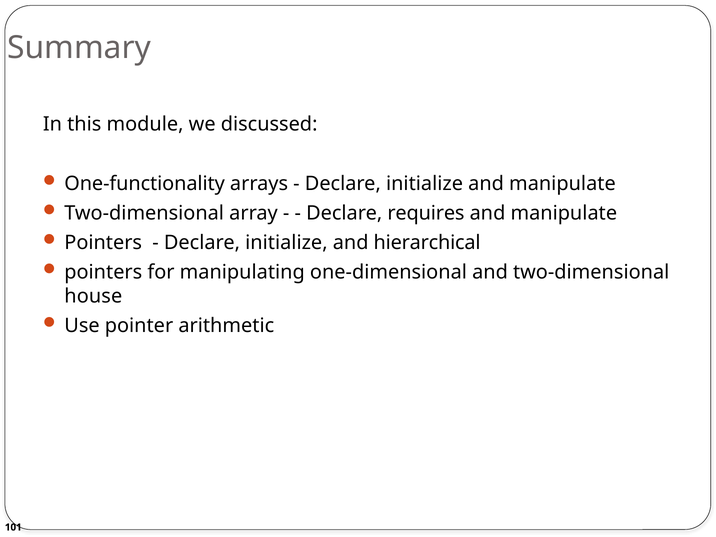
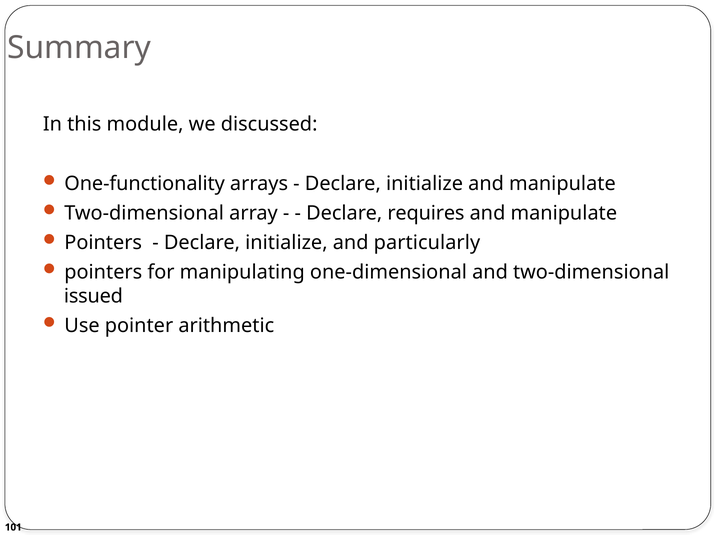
hierarchical: hierarchical -> particularly
house: house -> issued
